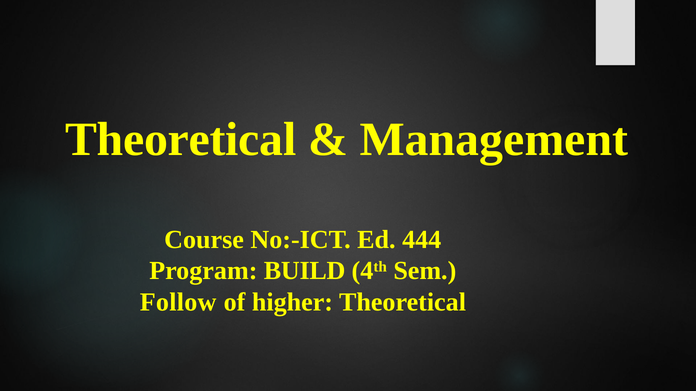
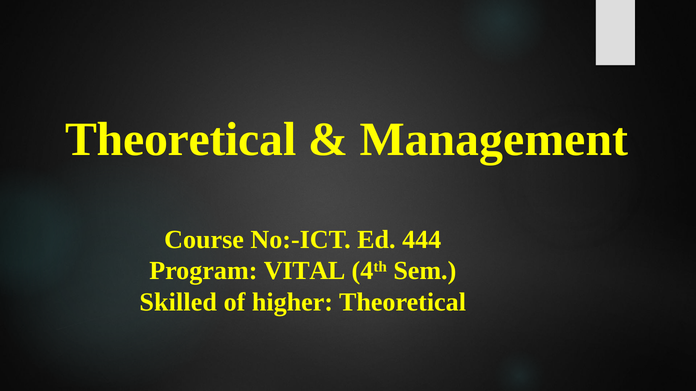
BUILD: BUILD -> VITAL
Follow: Follow -> Skilled
